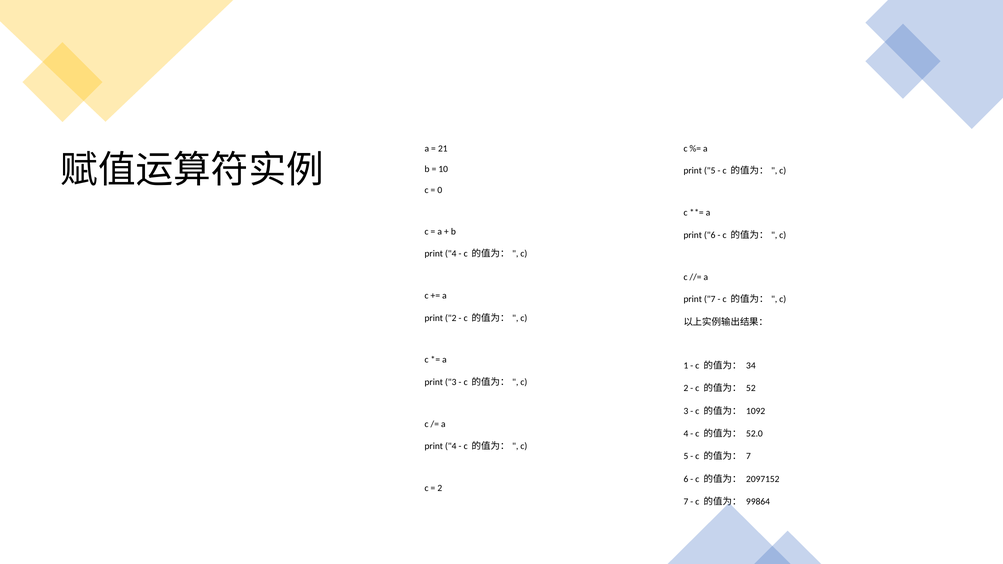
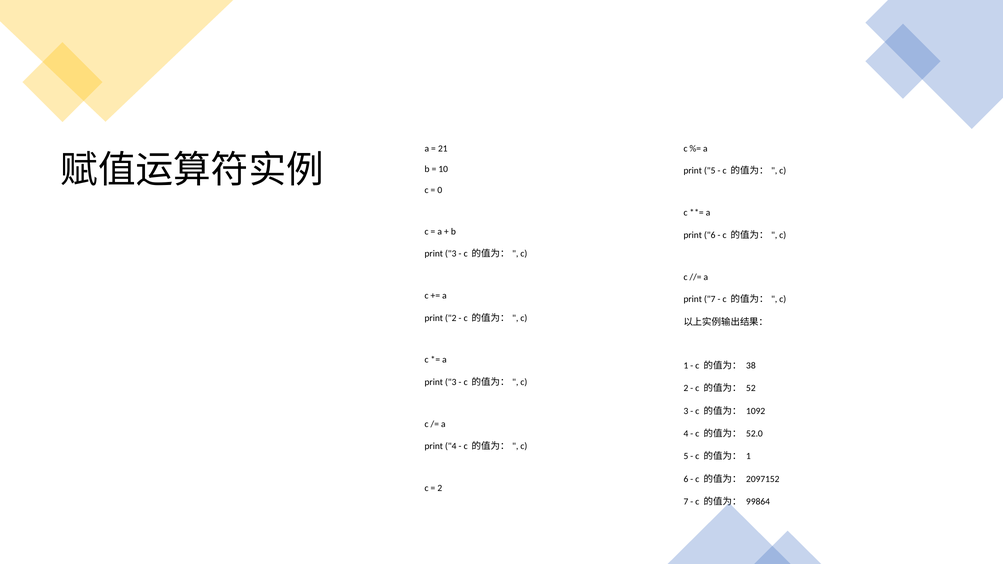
4 at (451, 254): 4 -> 3
34: 34 -> 38
7 at (748, 457): 7 -> 1
